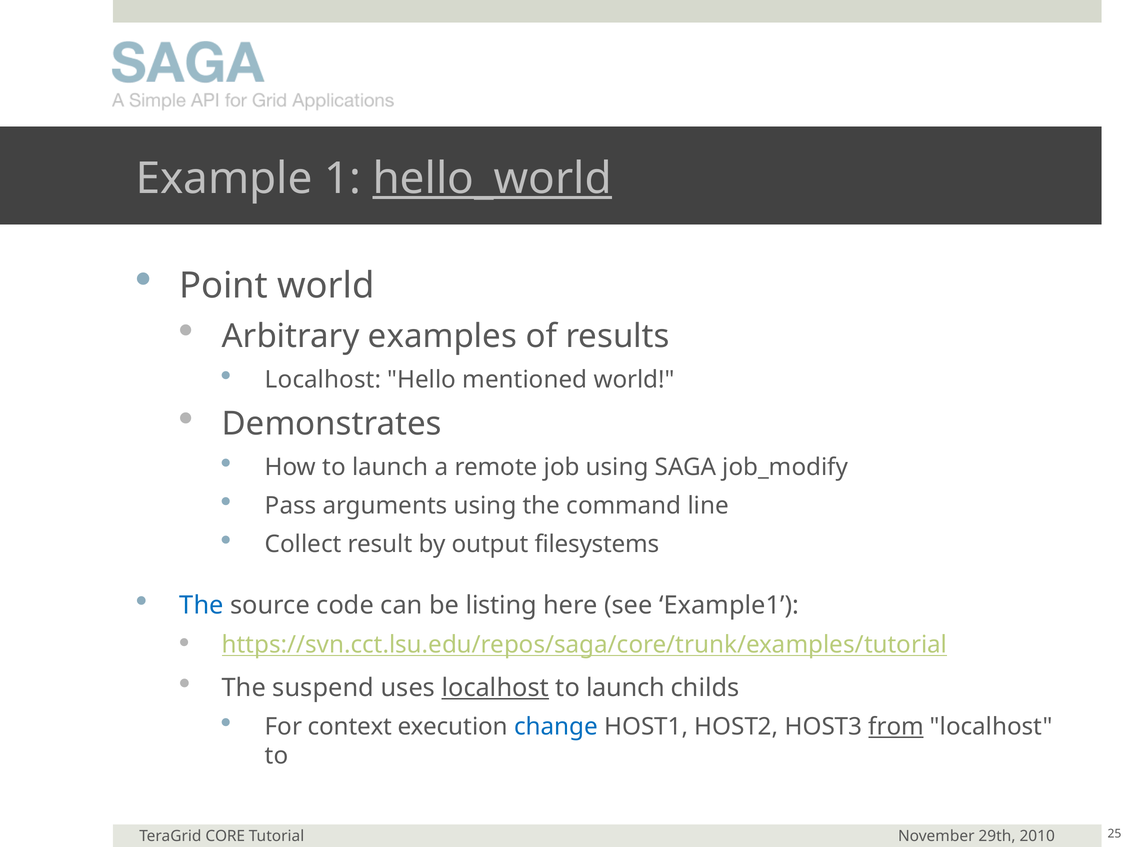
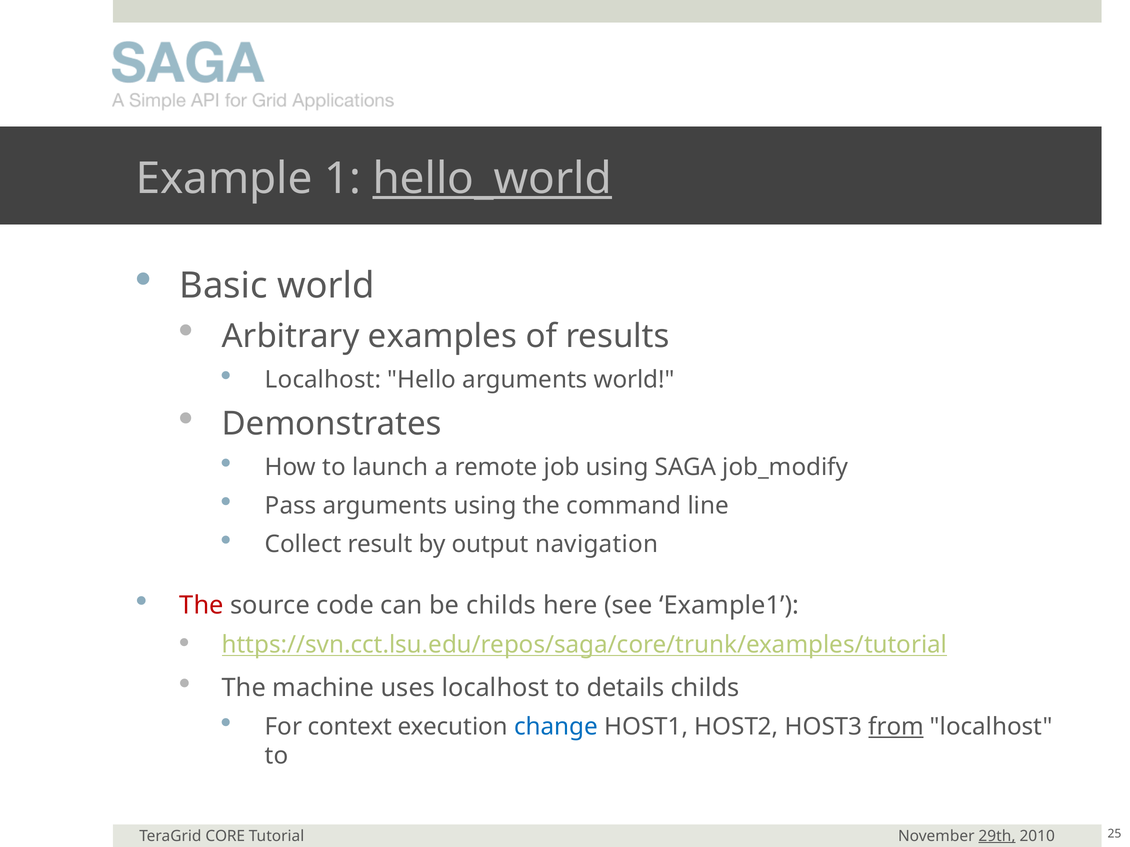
Point: Point -> Basic
Hello mentioned: mentioned -> arguments
filesystems: filesystems -> navigation
The at (201, 606) colour: blue -> red
be listing: listing -> childs
suspend: suspend -> machine
localhost at (495, 688) underline: present -> none
launch at (626, 688): launch -> details
29th underline: none -> present
